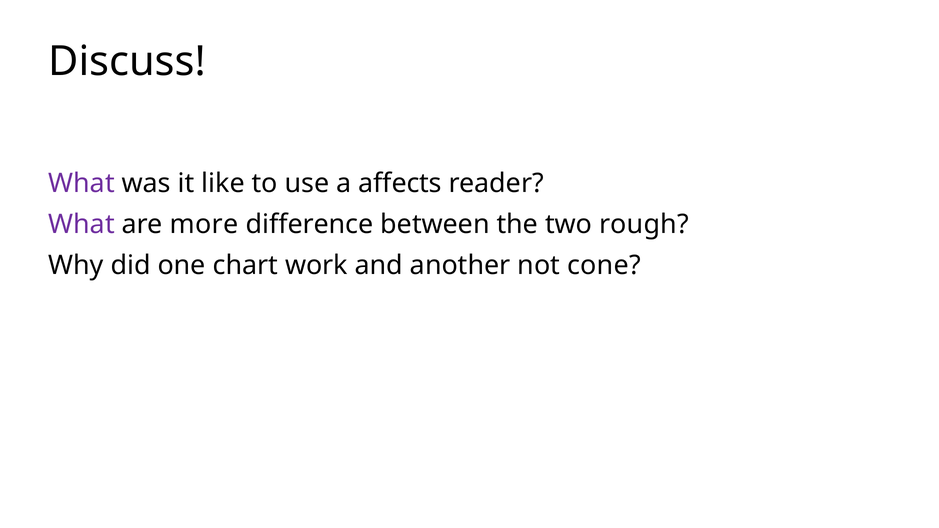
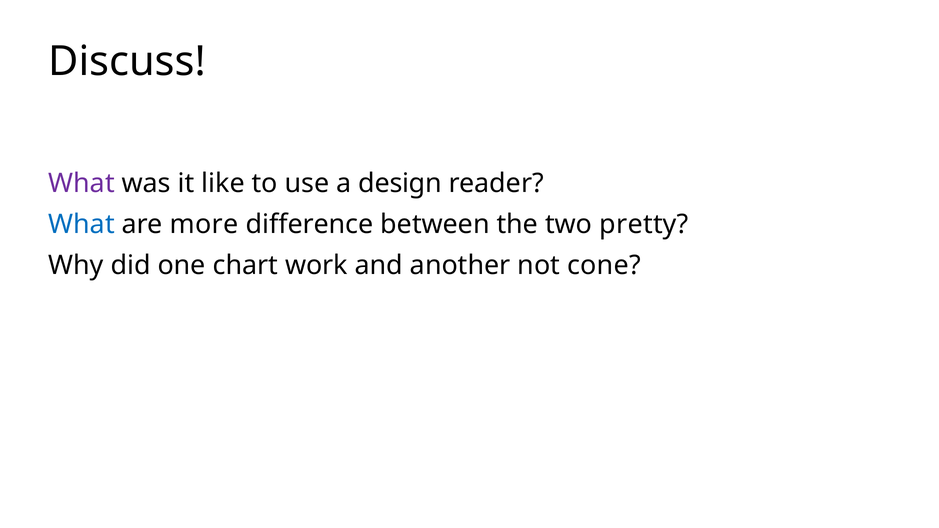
affects: affects -> design
What at (82, 225) colour: purple -> blue
rough: rough -> pretty
